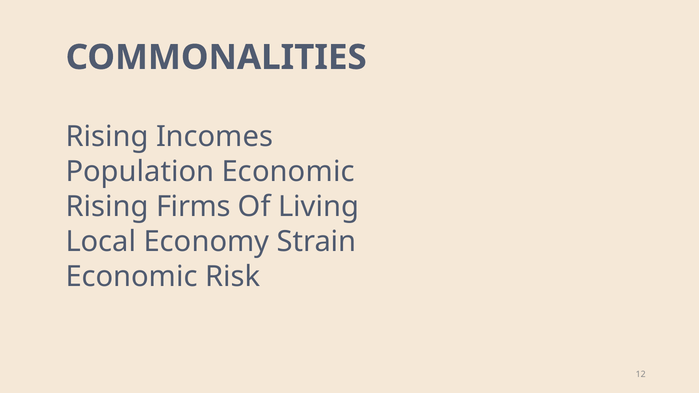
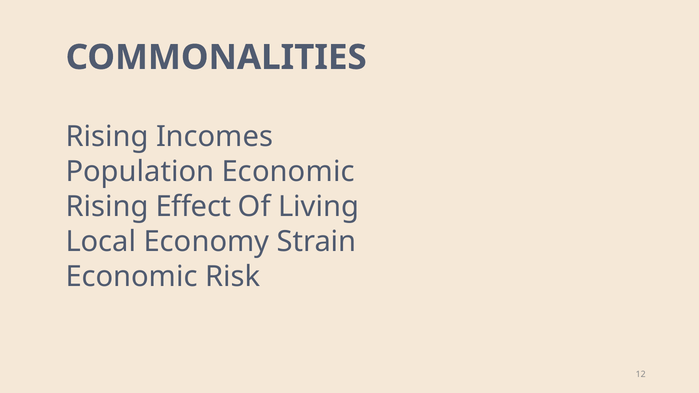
Firms: Firms -> Effect
